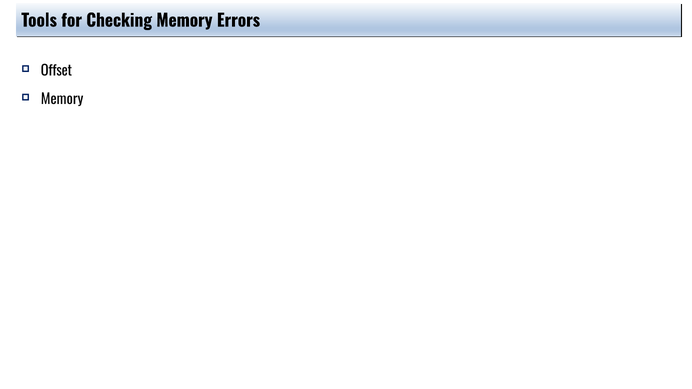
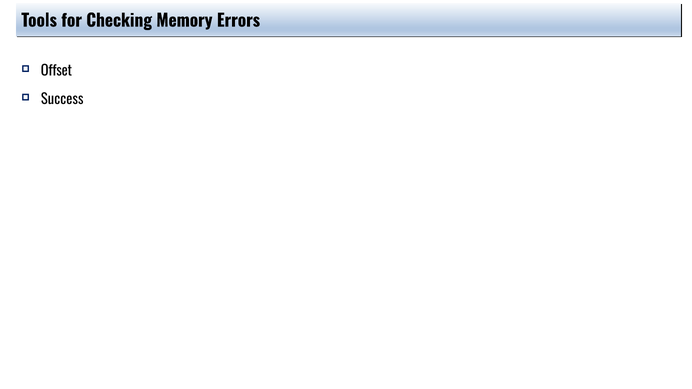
Memory at (62, 100): Memory -> Success
